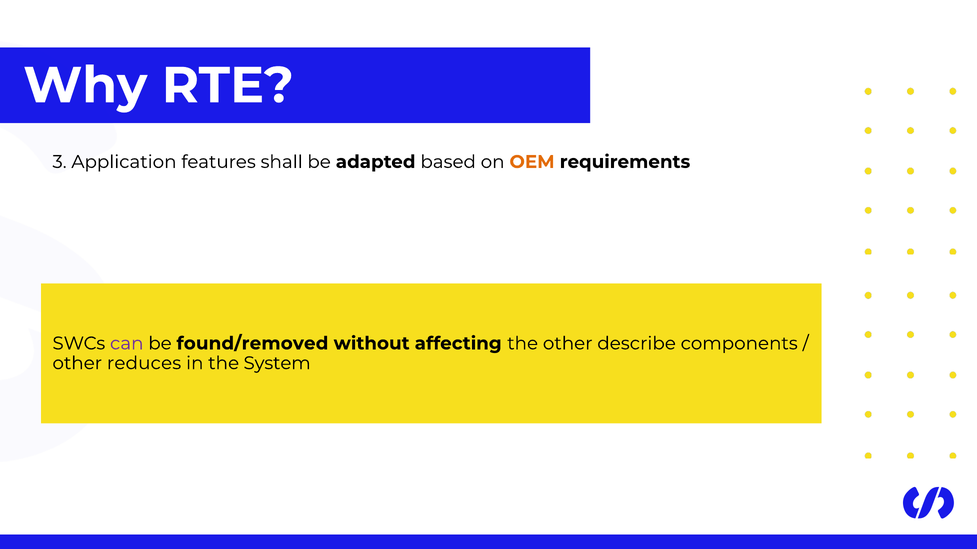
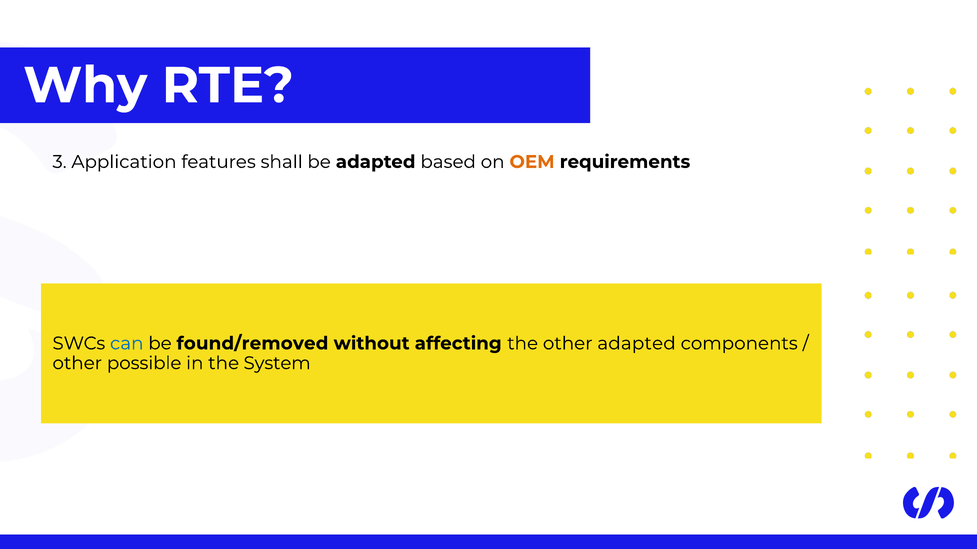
can colour: purple -> blue
other describe: describe -> adapted
reduces: reduces -> possible
